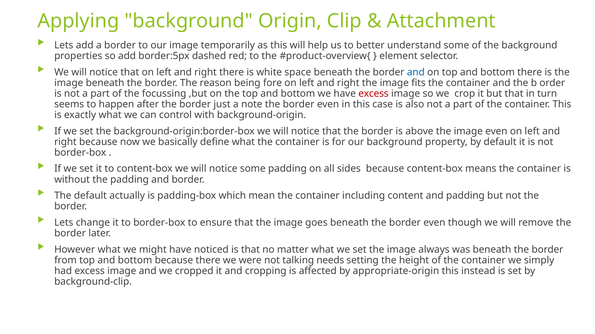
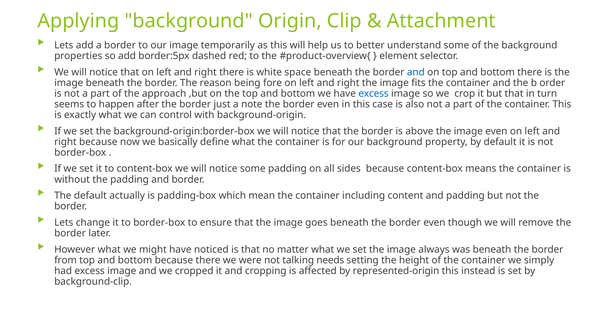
focussing: focussing -> approach
excess at (374, 94) colour: red -> blue
appropriate-origin: appropriate-origin -> represented-origin
